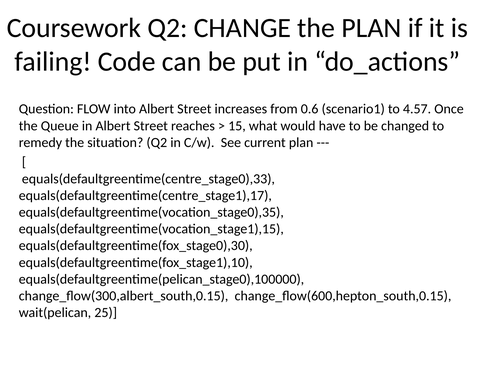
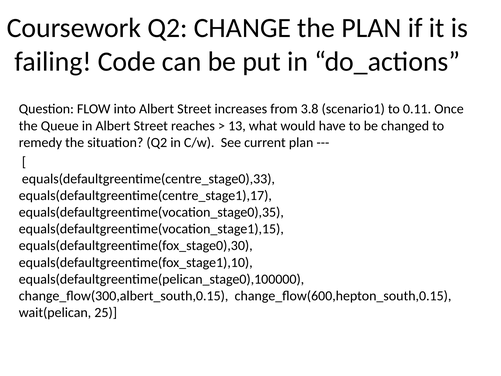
0.6: 0.6 -> 3.8
4.57: 4.57 -> 0.11
15: 15 -> 13
